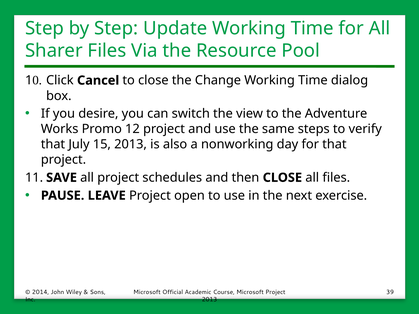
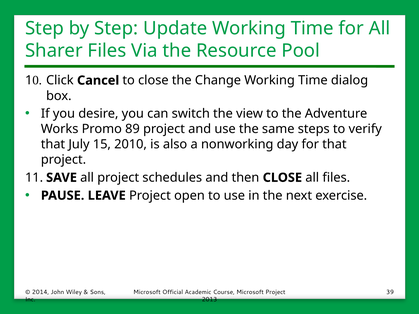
12: 12 -> 89
15 2013: 2013 -> 2010
